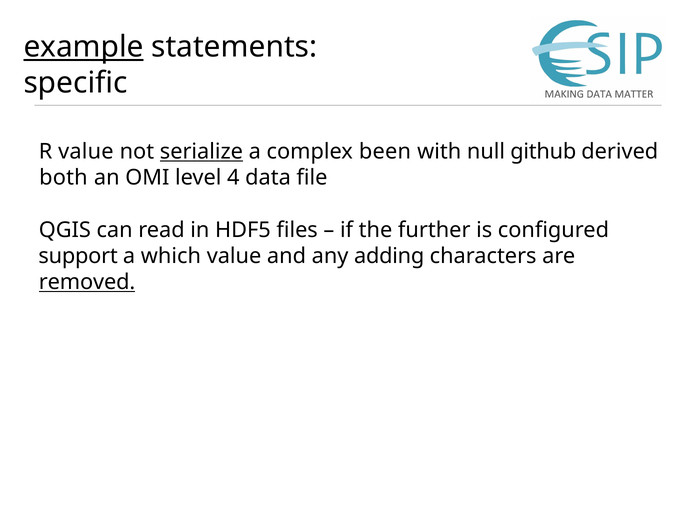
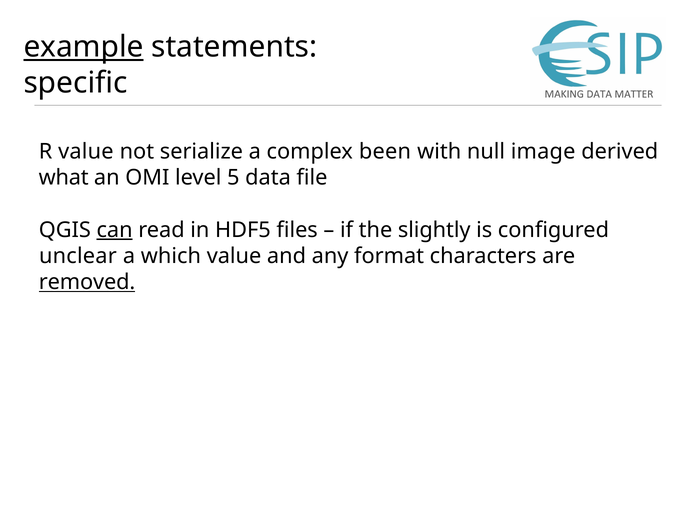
serialize underline: present -> none
github: github -> image
both: both -> what
4: 4 -> 5
can underline: none -> present
further: further -> slightly
support: support -> unclear
adding: adding -> format
